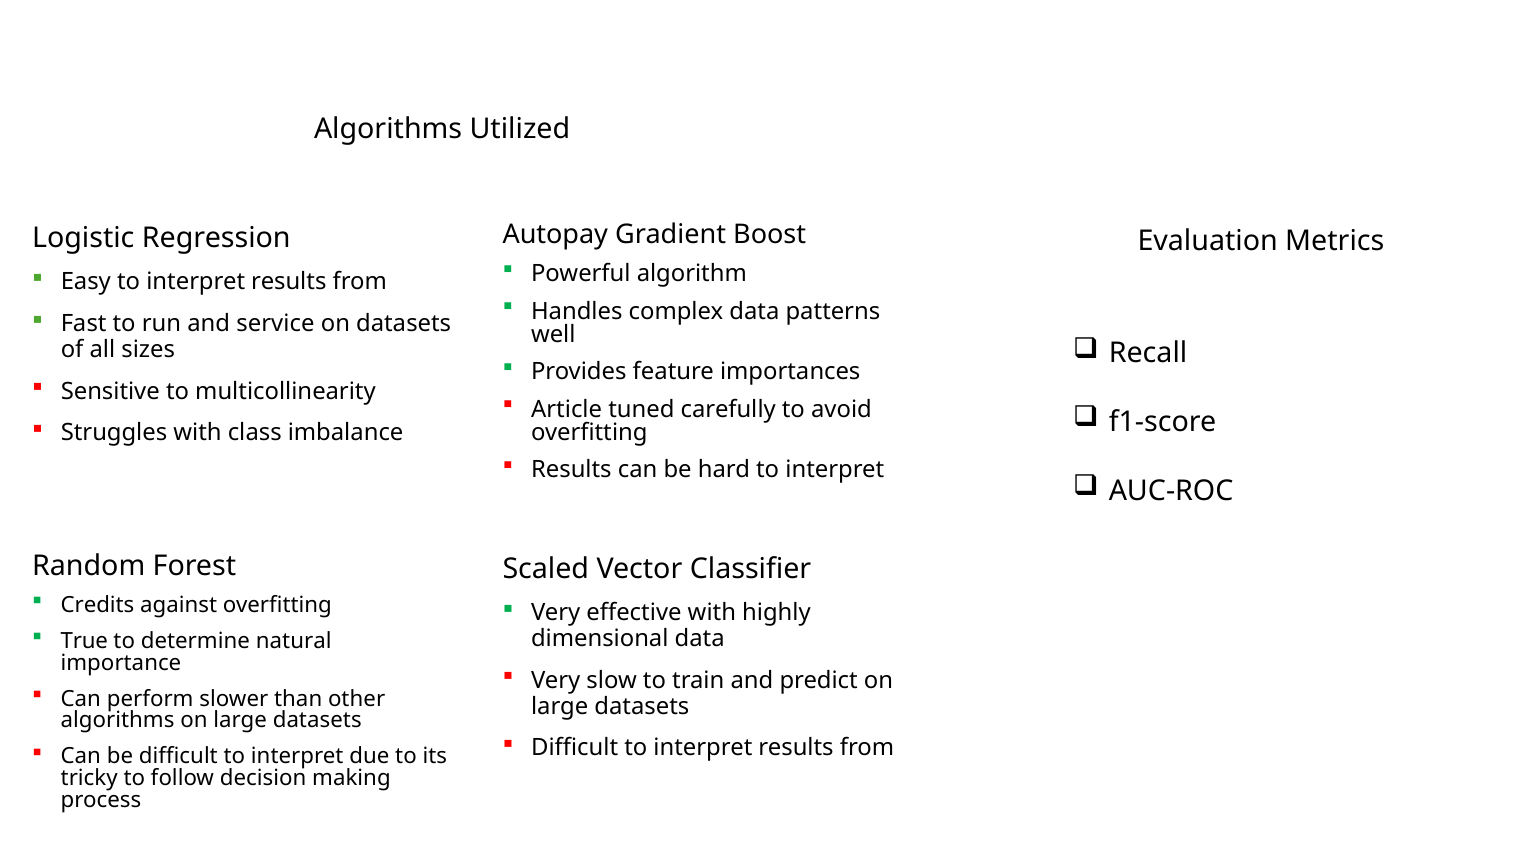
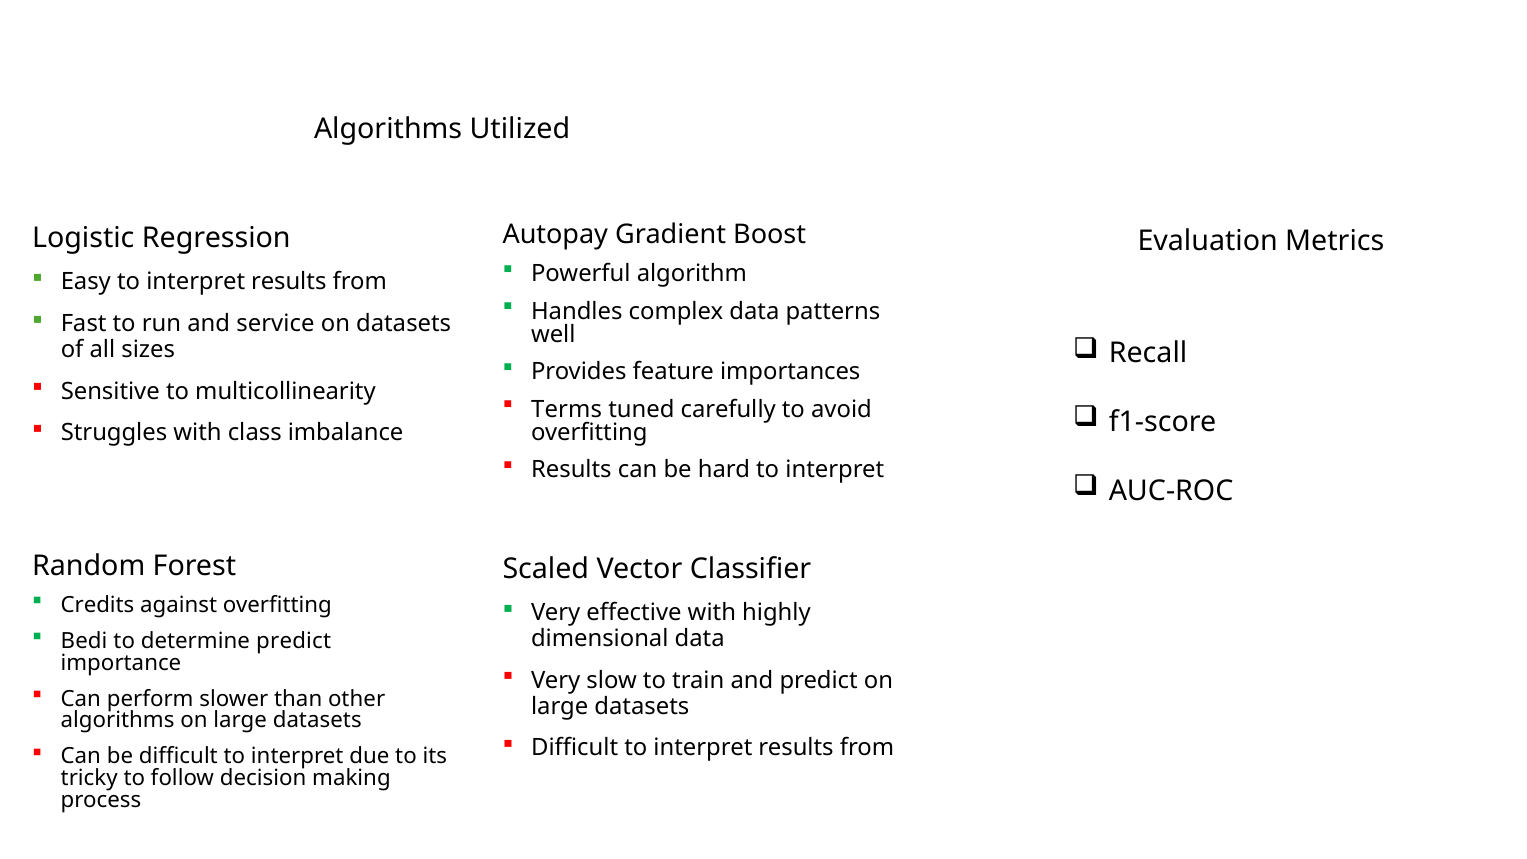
Article: Article -> Terms
True: True -> Bedi
determine natural: natural -> predict
